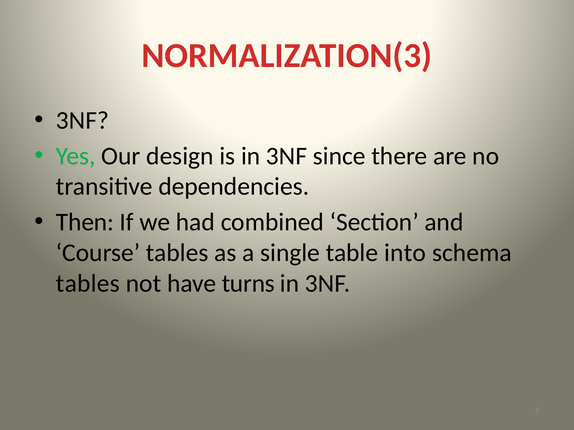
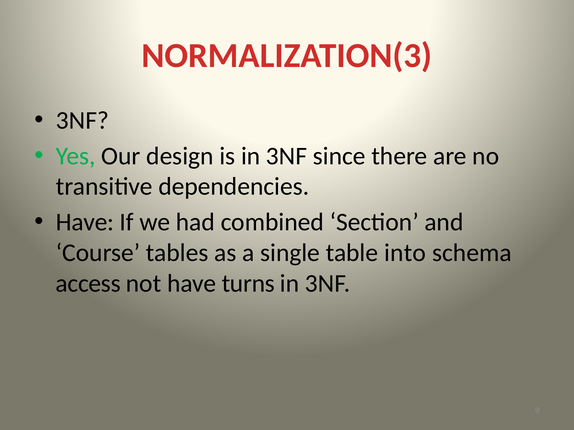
Then at (85, 222): Then -> Have
tables at (88, 284): tables -> access
